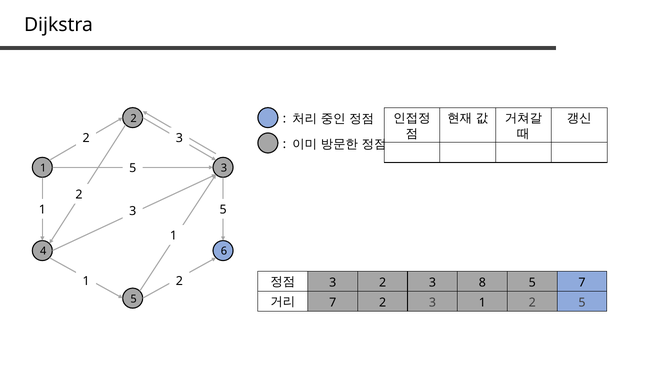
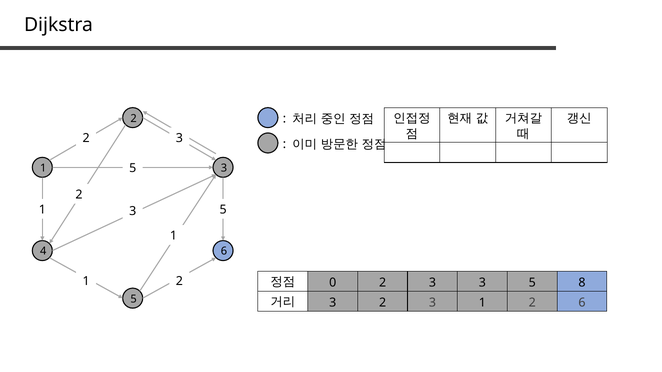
3 at (333, 283): 3 -> 0
2 3 8: 8 -> 3
5 7: 7 -> 8
7 at (333, 303): 7 -> 3
3 1 2 5: 5 -> 6
